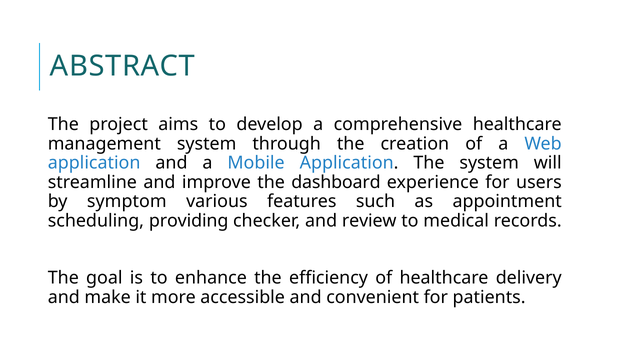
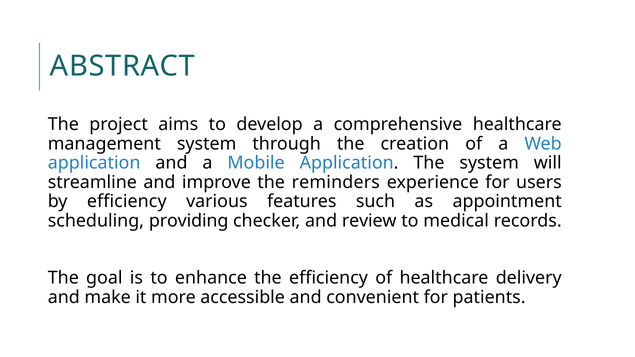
dashboard: dashboard -> reminders
by symptom: symptom -> efficiency
